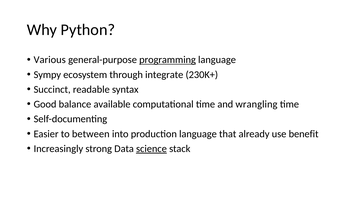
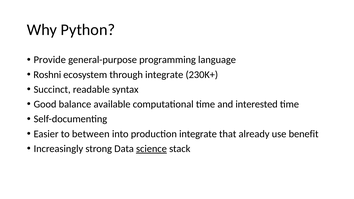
Various: Various -> Provide
programming underline: present -> none
Sympy: Sympy -> Roshni
wrangling: wrangling -> interested
production language: language -> integrate
